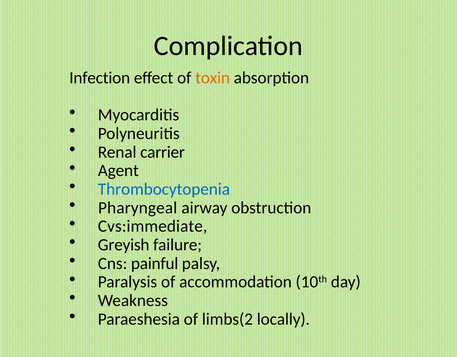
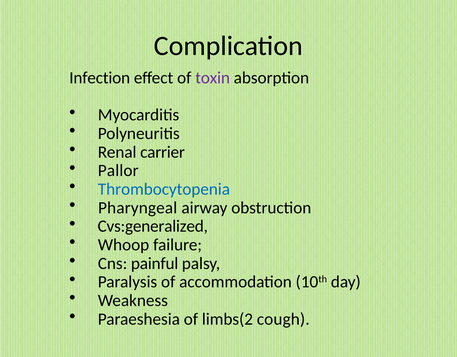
toxin colour: orange -> purple
Agent: Agent -> Pallor
Cvs:immediate: Cvs:immediate -> Cvs:generalized
Greyish: Greyish -> Whoop
locally: locally -> cough
